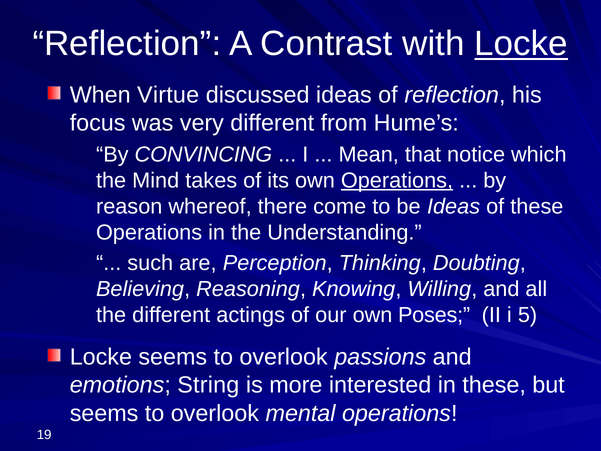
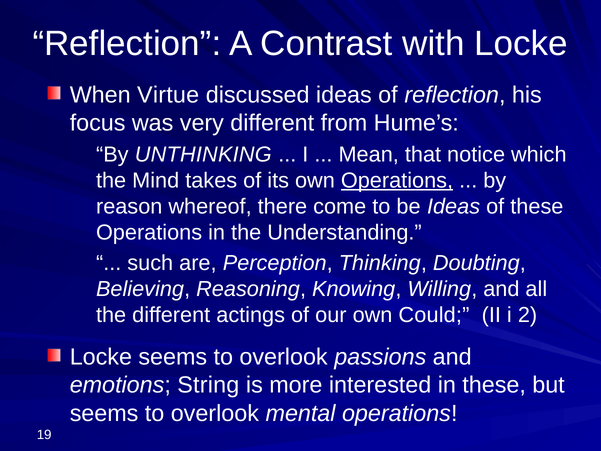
Locke at (521, 44) underline: present -> none
CONVINCING: CONVINCING -> UNTHINKING
Poses: Poses -> Could
5: 5 -> 2
